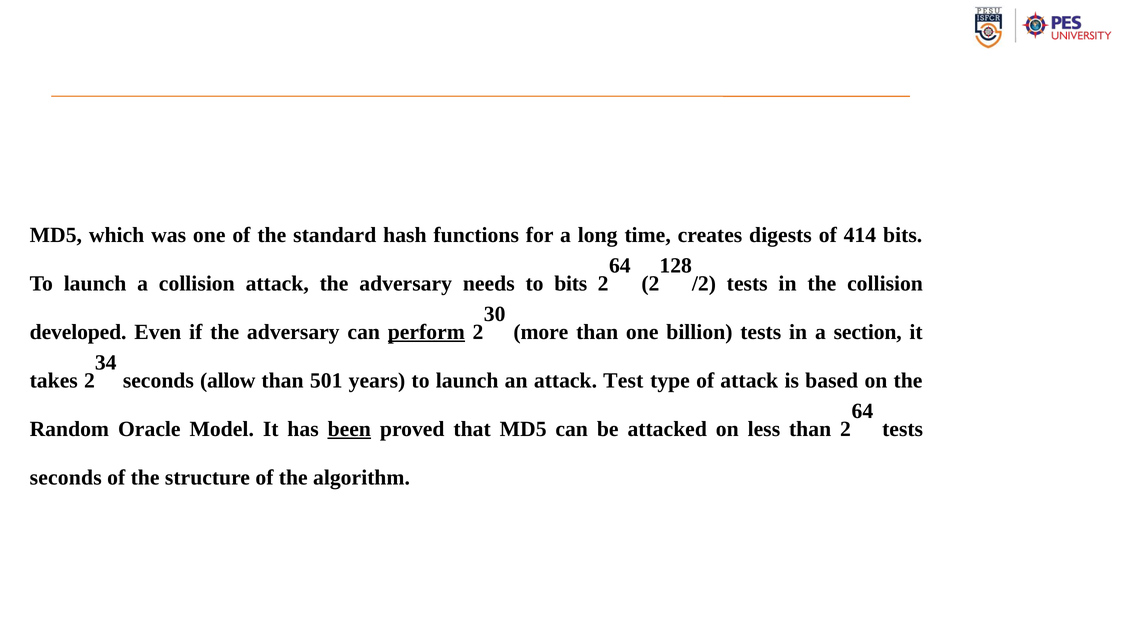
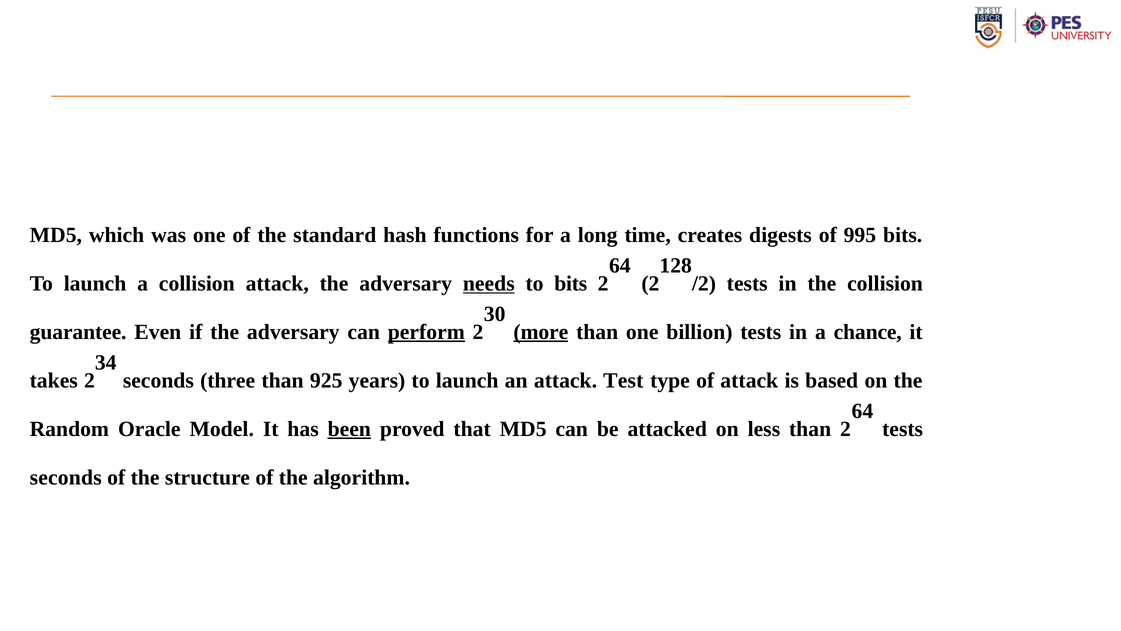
414: 414 -> 995
needs underline: none -> present
developed: developed -> guarantee
more underline: none -> present
section: section -> chance
allow: allow -> three
501: 501 -> 925
